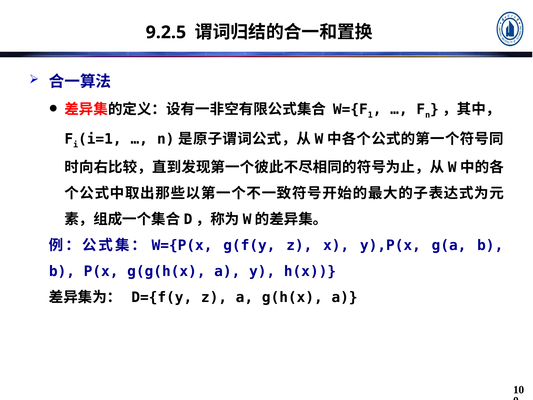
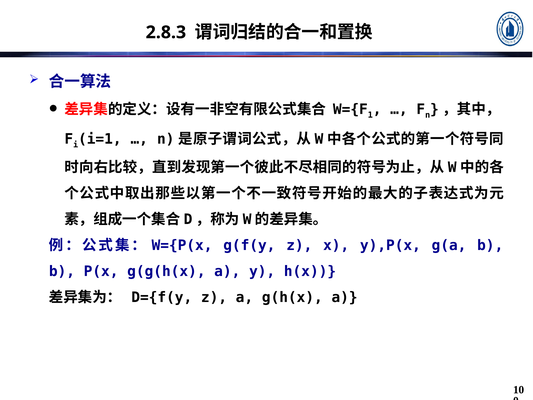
9.2.5: 9.2.5 -> 2.8.3
